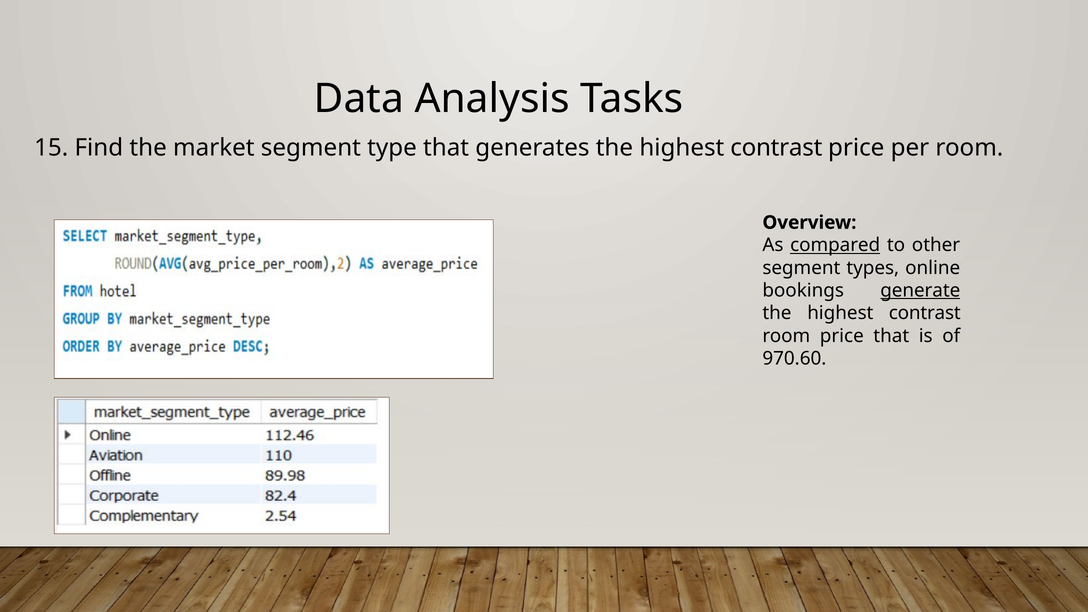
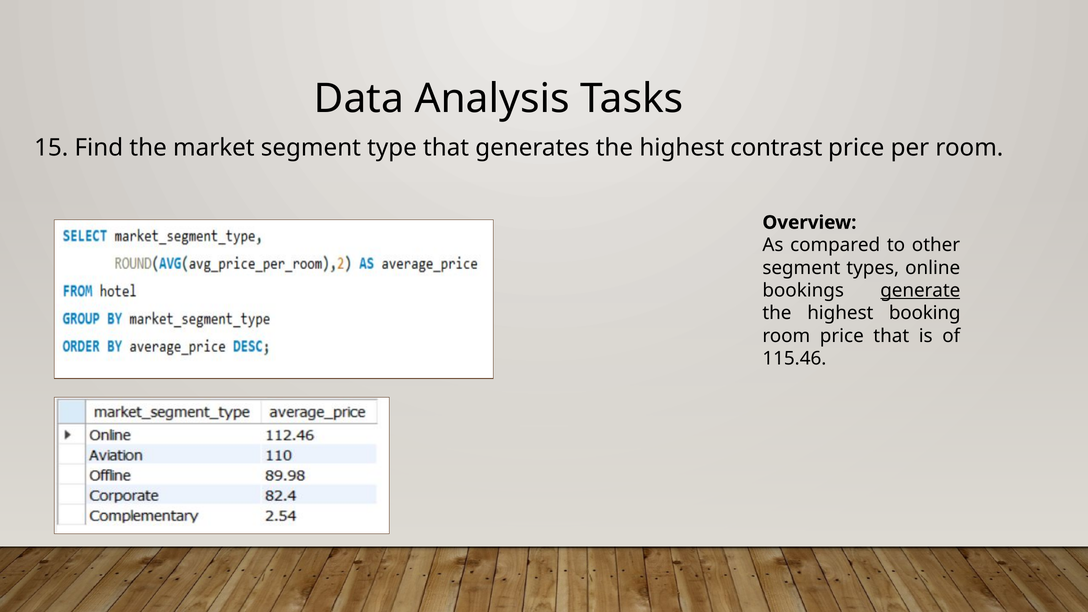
compared underline: present -> none
contrast at (925, 313): contrast -> booking
970.60: 970.60 -> 115.46
